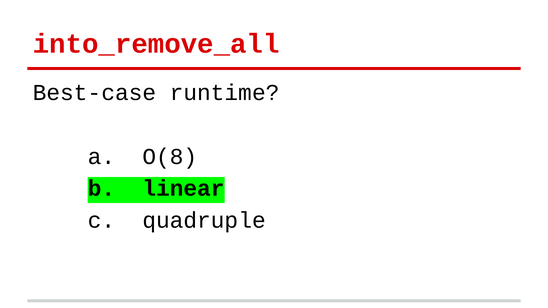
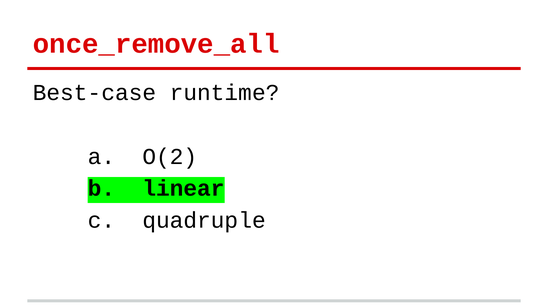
into_remove_all: into_remove_all -> once_remove_all
O(8: O(8 -> O(2
